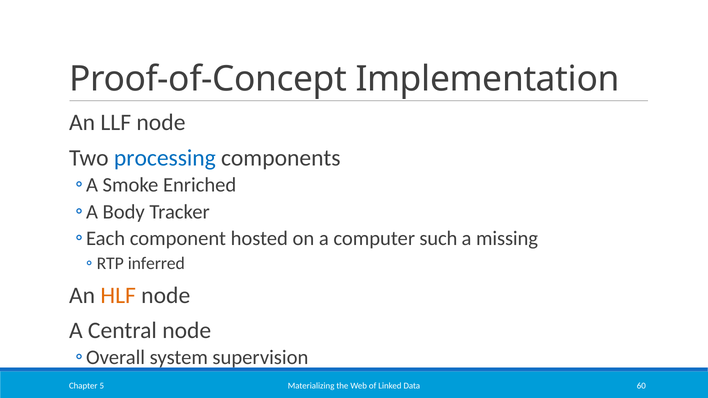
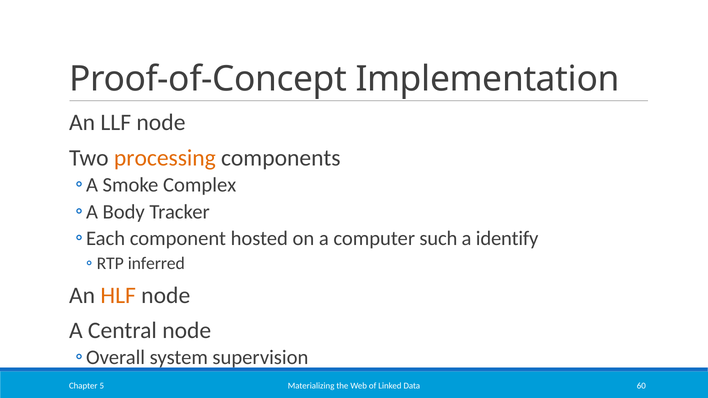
processing colour: blue -> orange
Enriched: Enriched -> Complex
missing: missing -> identify
